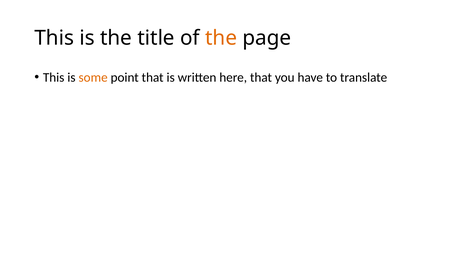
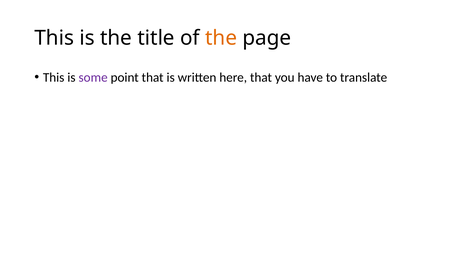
some colour: orange -> purple
